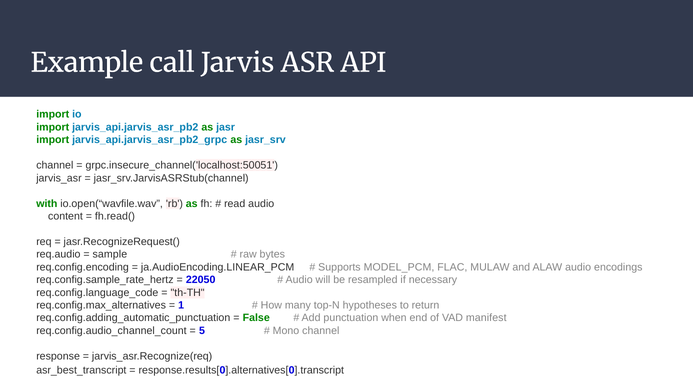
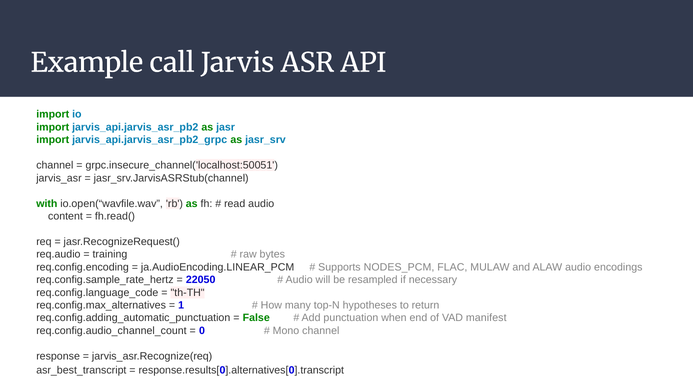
sample: sample -> training
MODEL_PCM: MODEL_PCM -> NODES_PCM
5: 5 -> 0
